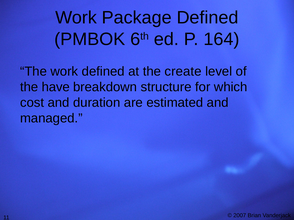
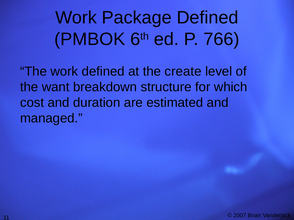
164: 164 -> 766
have: have -> want
